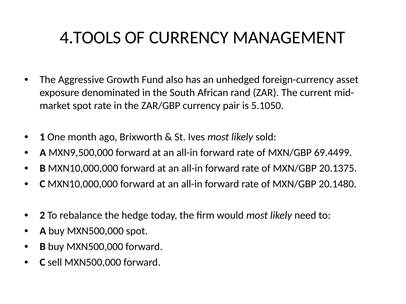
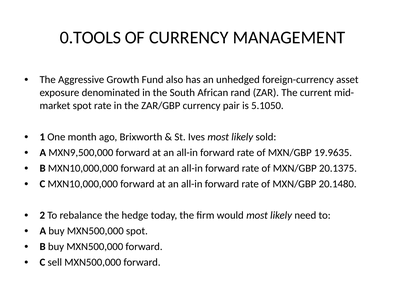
4.TOOLS: 4.TOOLS -> 0.TOOLS
69.4499: 69.4499 -> 19.9635
